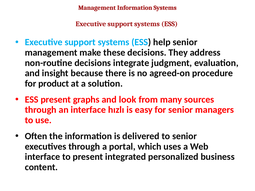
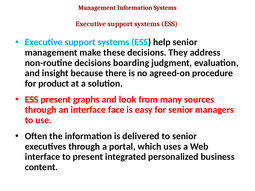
integrate: integrate -> boarding
hızlı: hızlı -> face
